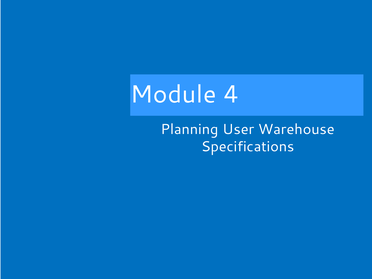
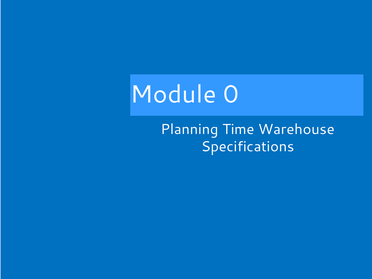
4: 4 -> 0
User: User -> Time
